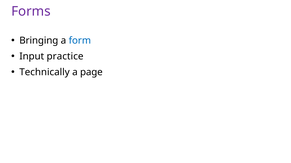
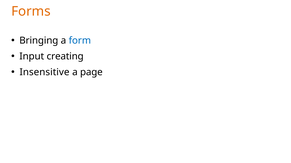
Forms colour: purple -> orange
practice: practice -> creating
Technically: Technically -> Insensitive
